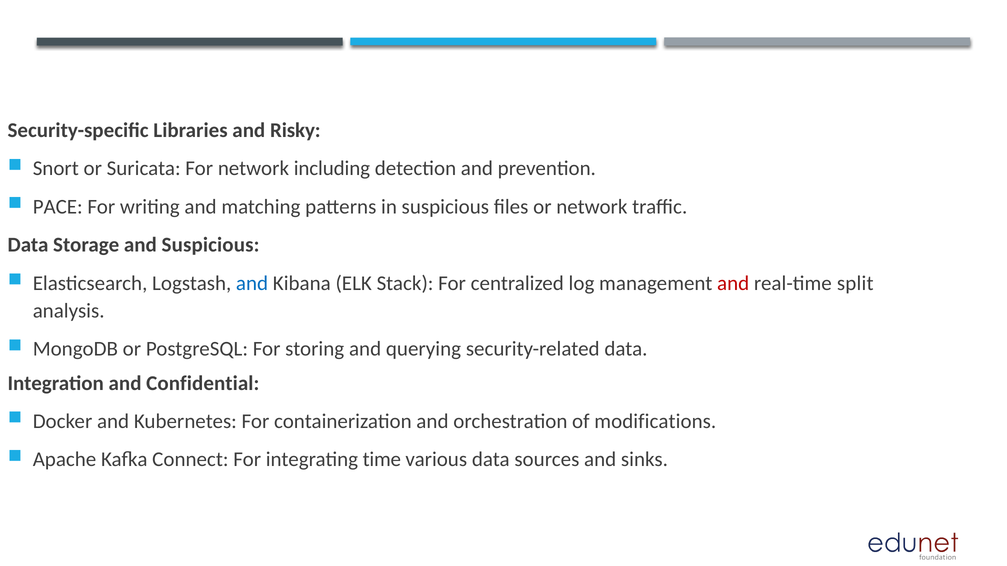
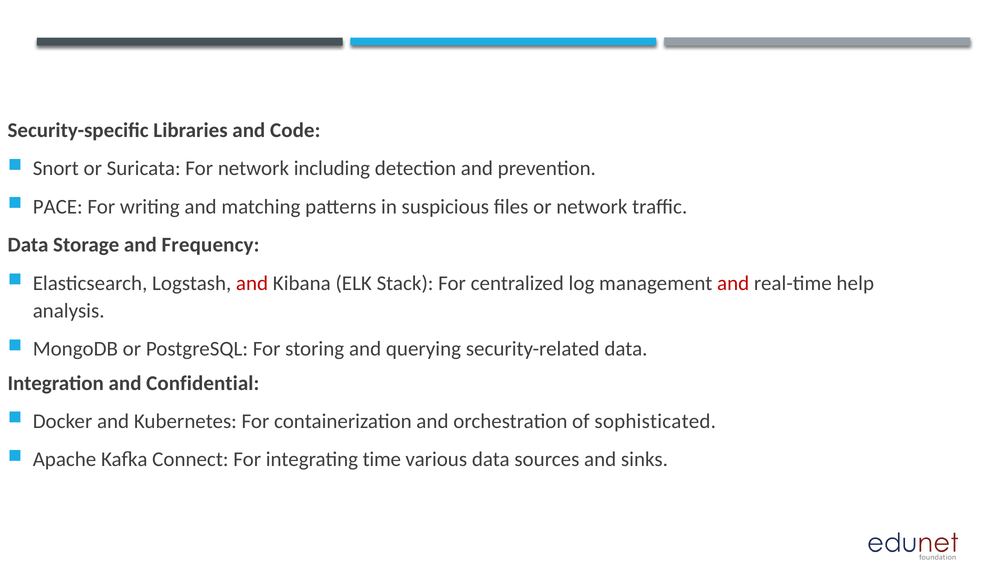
Risky: Risky -> Code
and Suspicious: Suspicious -> Frequency
and at (252, 283) colour: blue -> red
split: split -> help
modifications: modifications -> sophisticated
